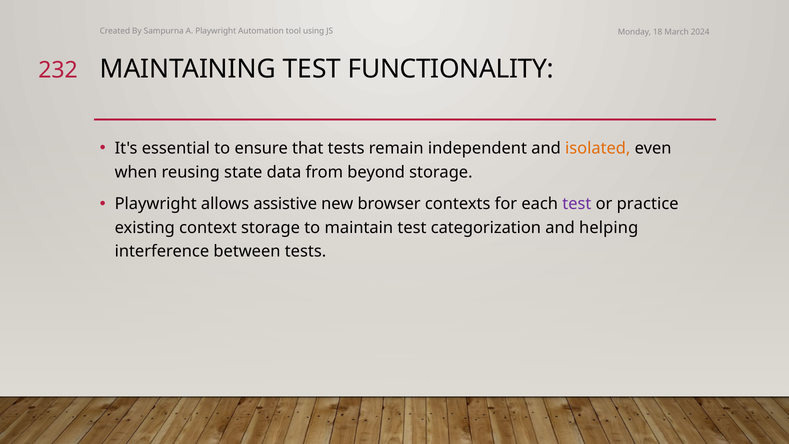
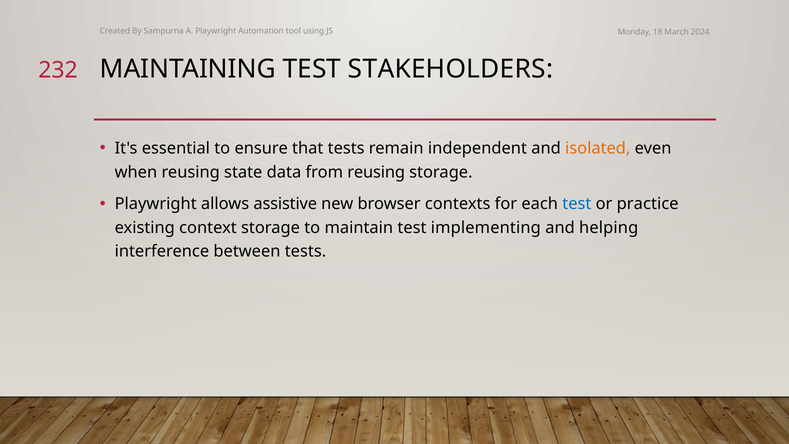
FUNCTIONALITY: FUNCTIONALITY -> STAKEHOLDERS
from beyond: beyond -> reusing
test at (577, 204) colour: purple -> blue
categorization: categorization -> implementing
